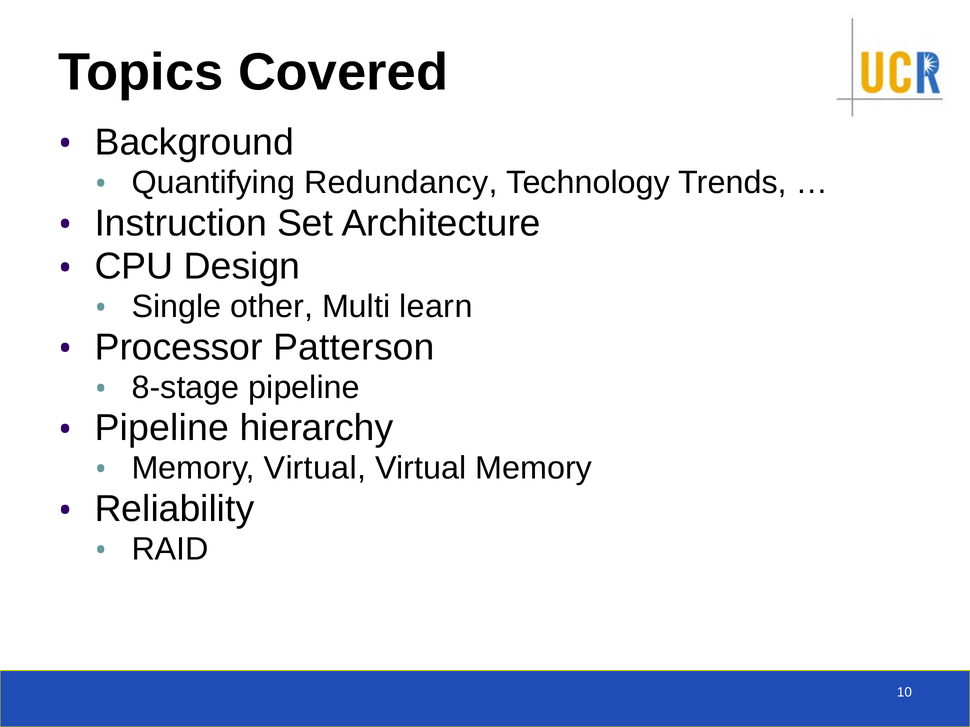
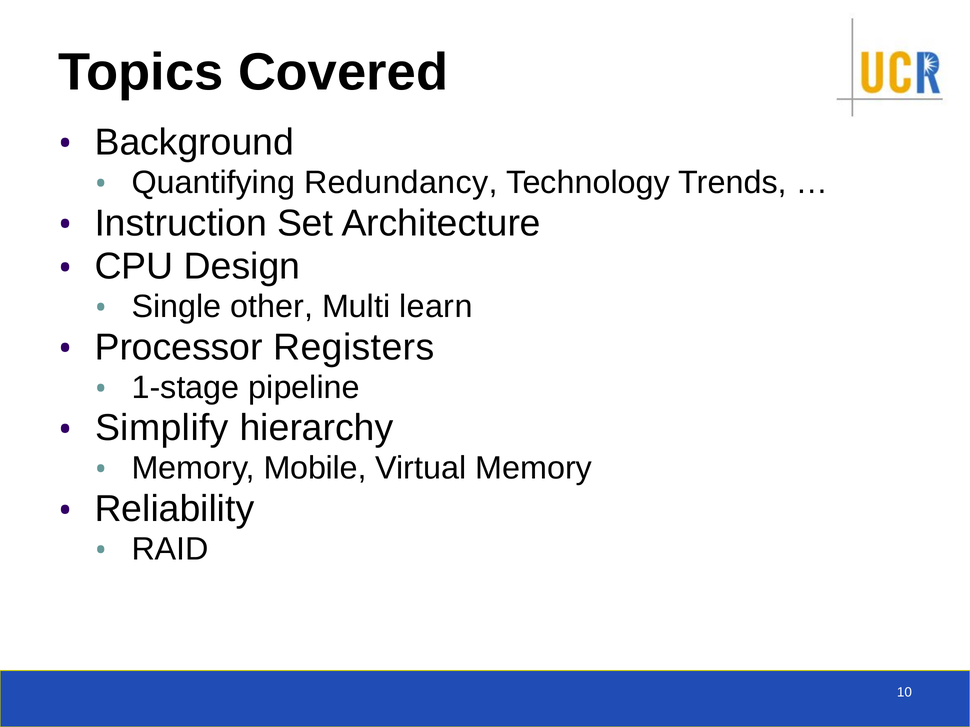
Patterson: Patterson -> Registers
8-stage: 8-stage -> 1-stage
Pipeline at (162, 428): Pipeline -> Simplify
Memory Virtual: Virtual -> Mobile
